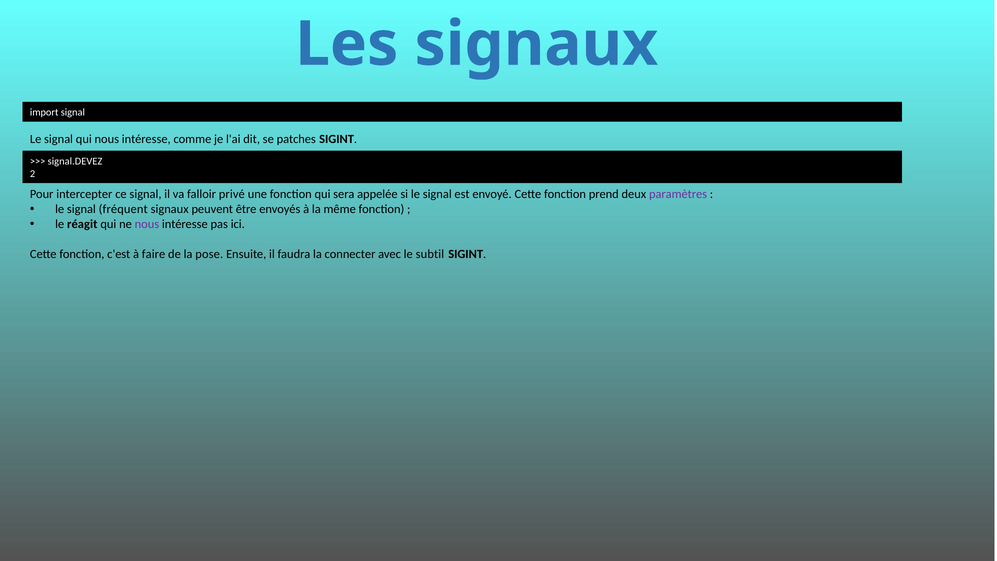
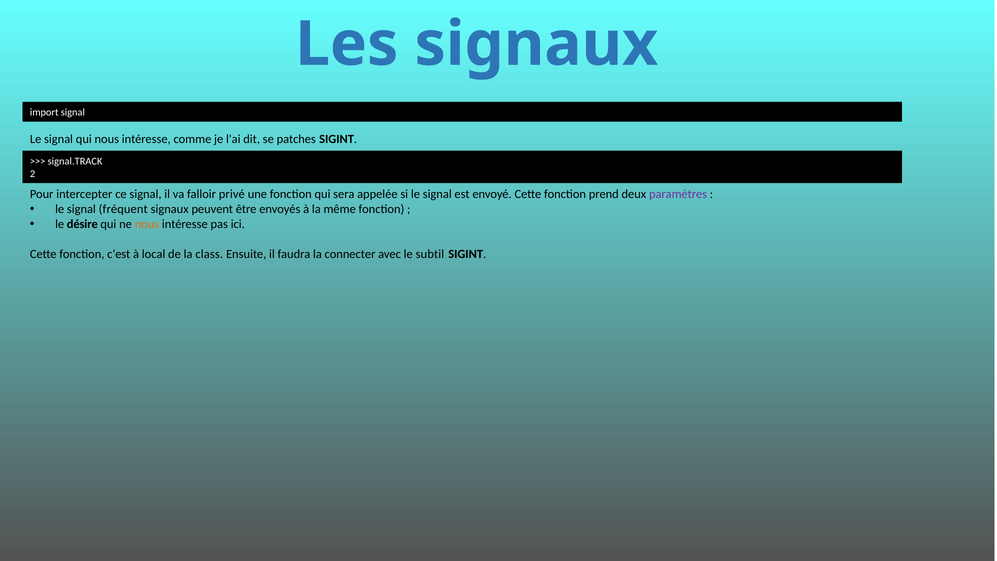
signal.DEVEZ: signal.DEVEZ -> signal.TRACK
réagit: réagit -> désire
nous at (147, 224) colour: purple -> orange
faire: faire -> local
pose: pose -> class
